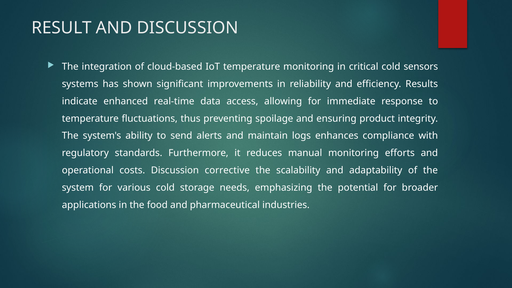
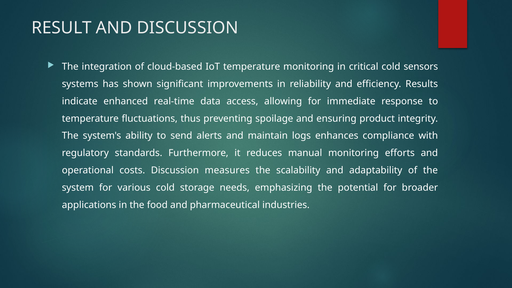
corrective: corrective -> measures
